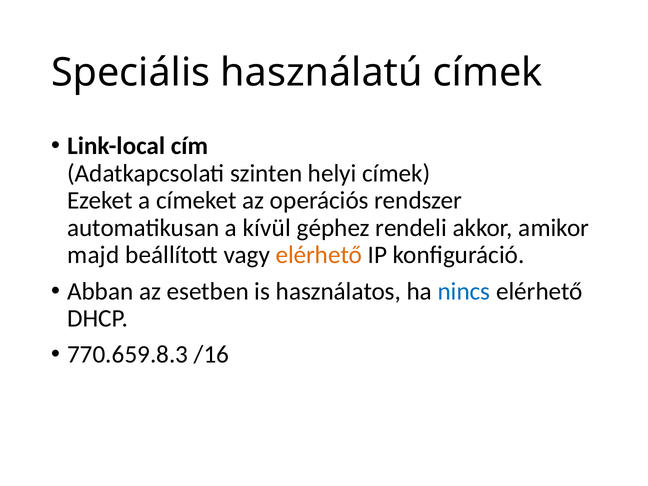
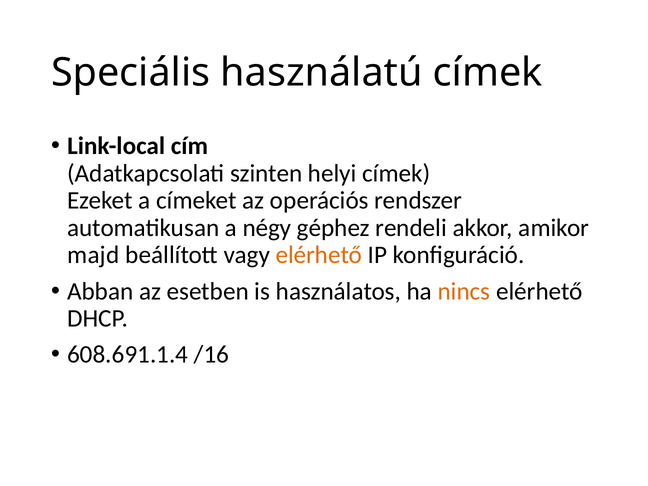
kívül: kívül -> négy
nincs colour: blue -> orange
770.659.8.3: 770.659.8.3 -> 608.691.1.4
